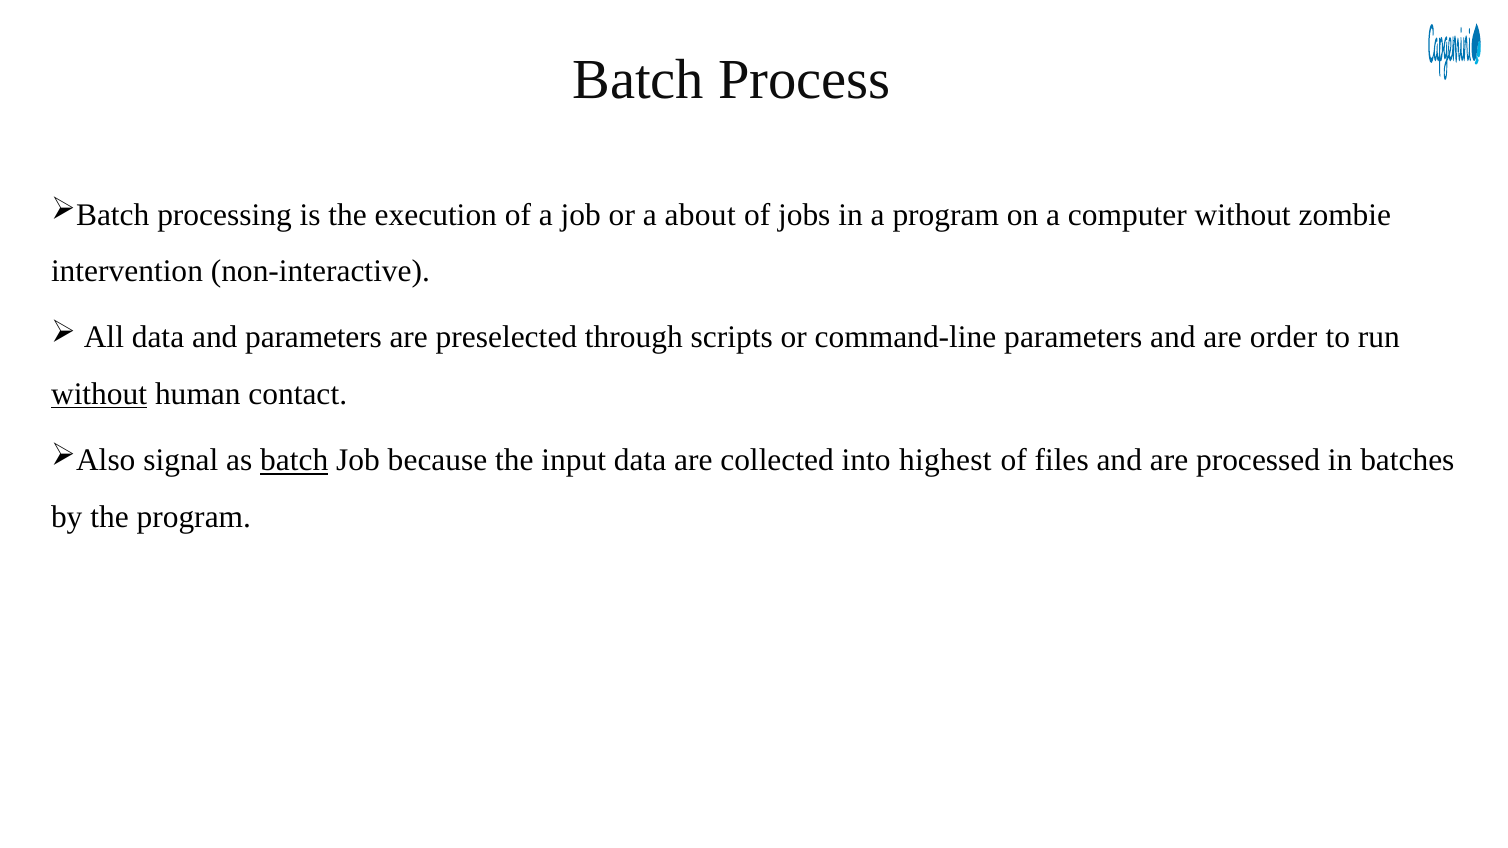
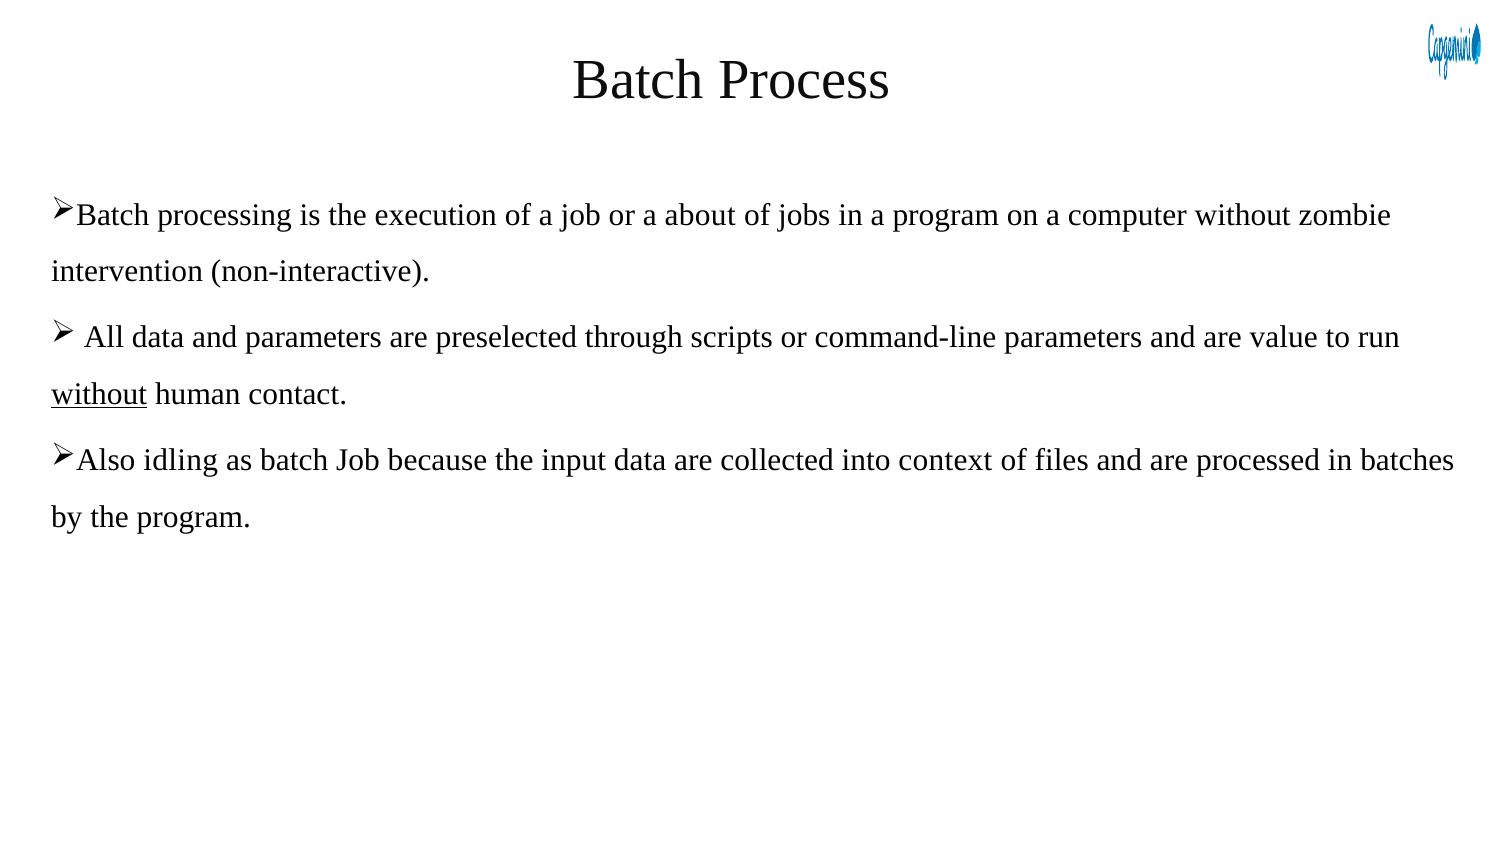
order: order -> value
signal: signal -> idling
batch at (294, 460) underline: present -> none
highest: highest -> context
